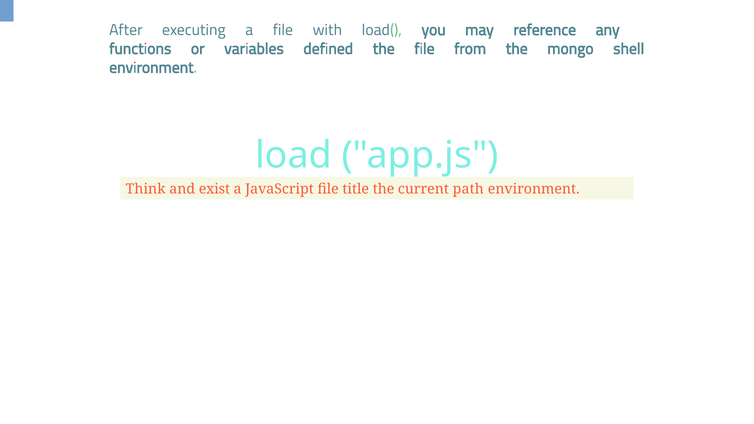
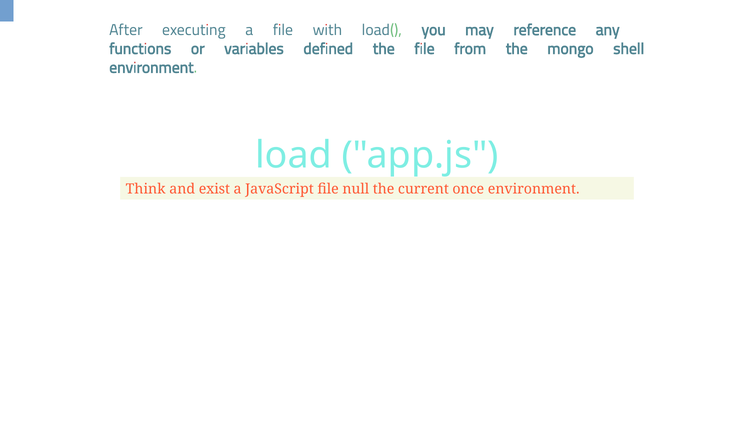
title: title -> null
path: path -> once
